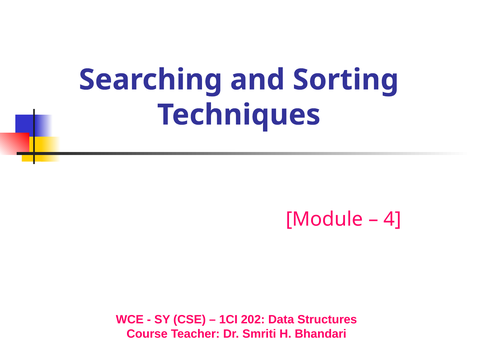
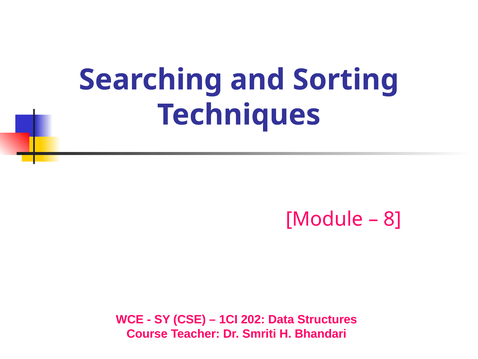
4: 4 -> 8
